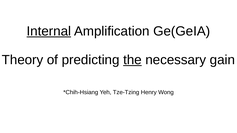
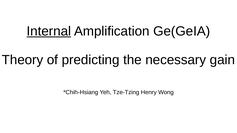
the underline: present -> none
